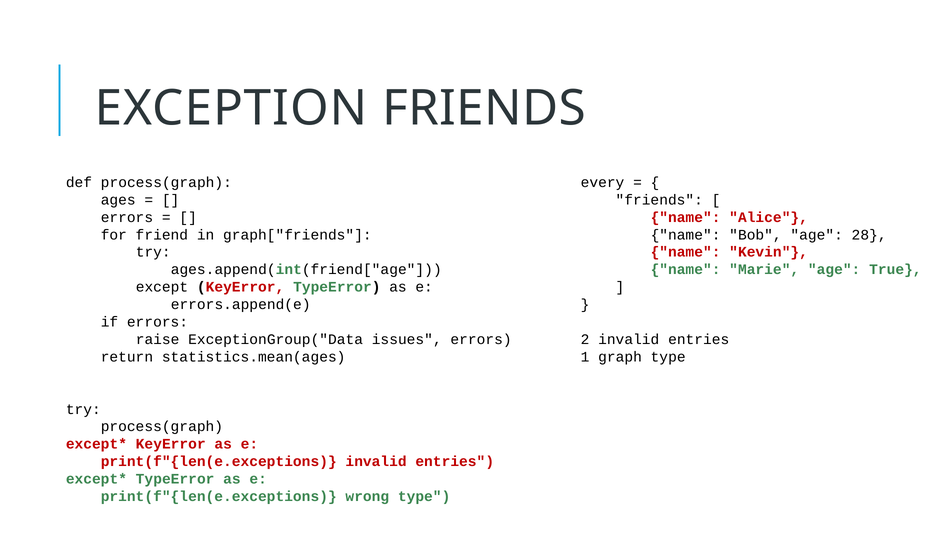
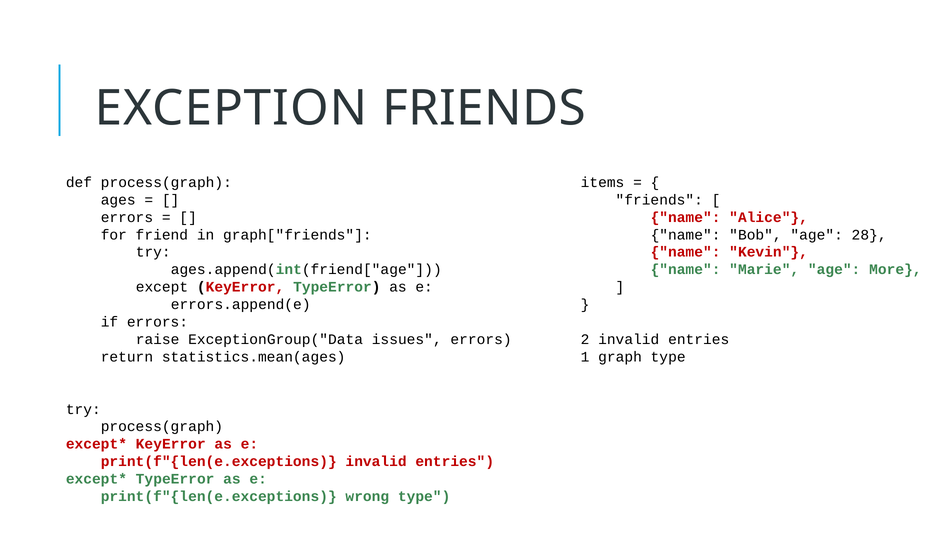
every: every -> items
True: True -> More
